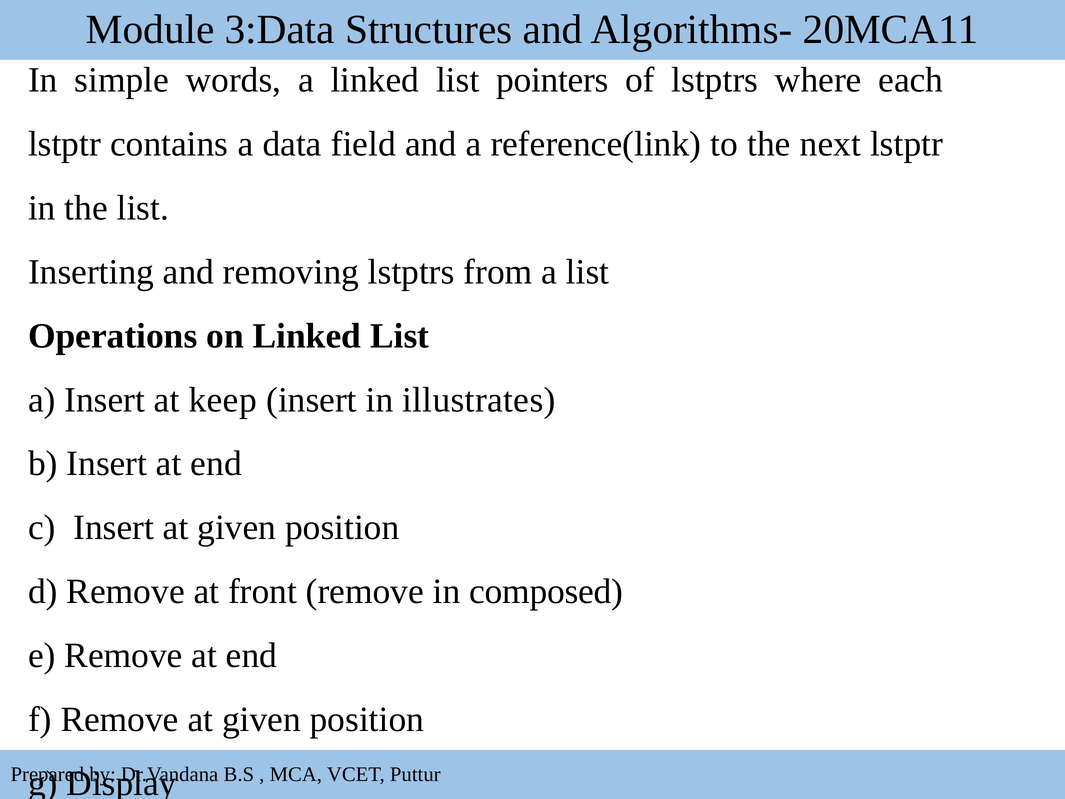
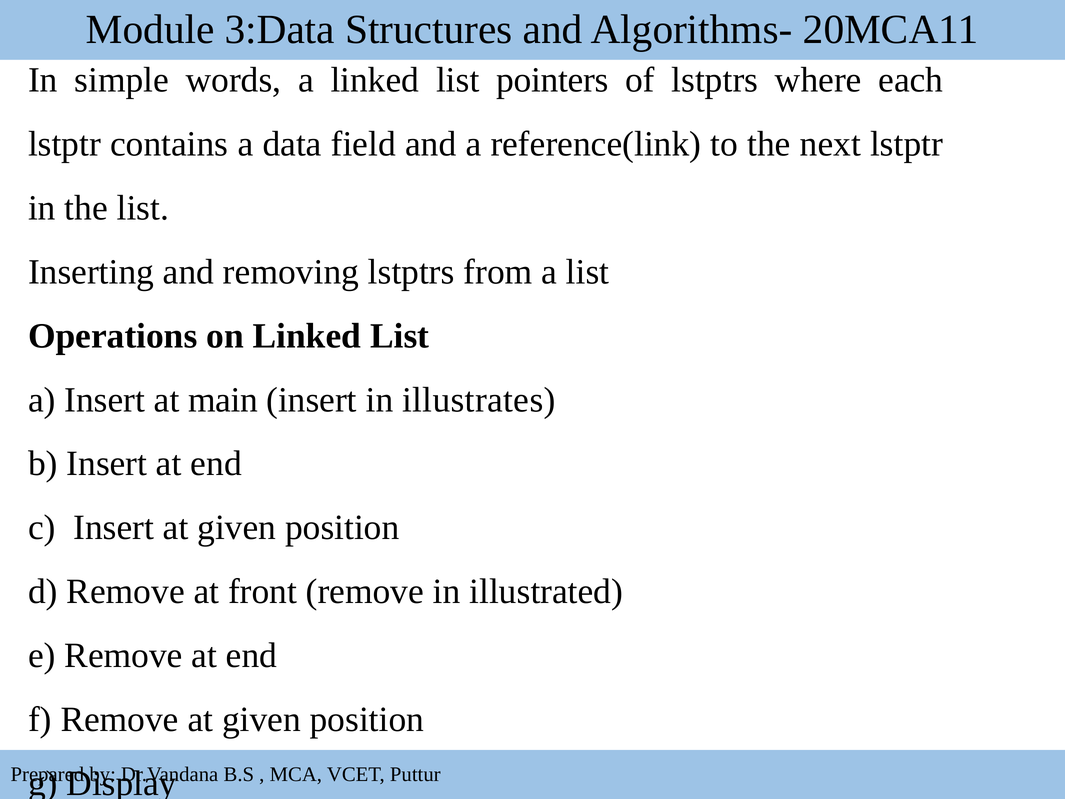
keep: keep -> main
composed: composed -> illustrated
